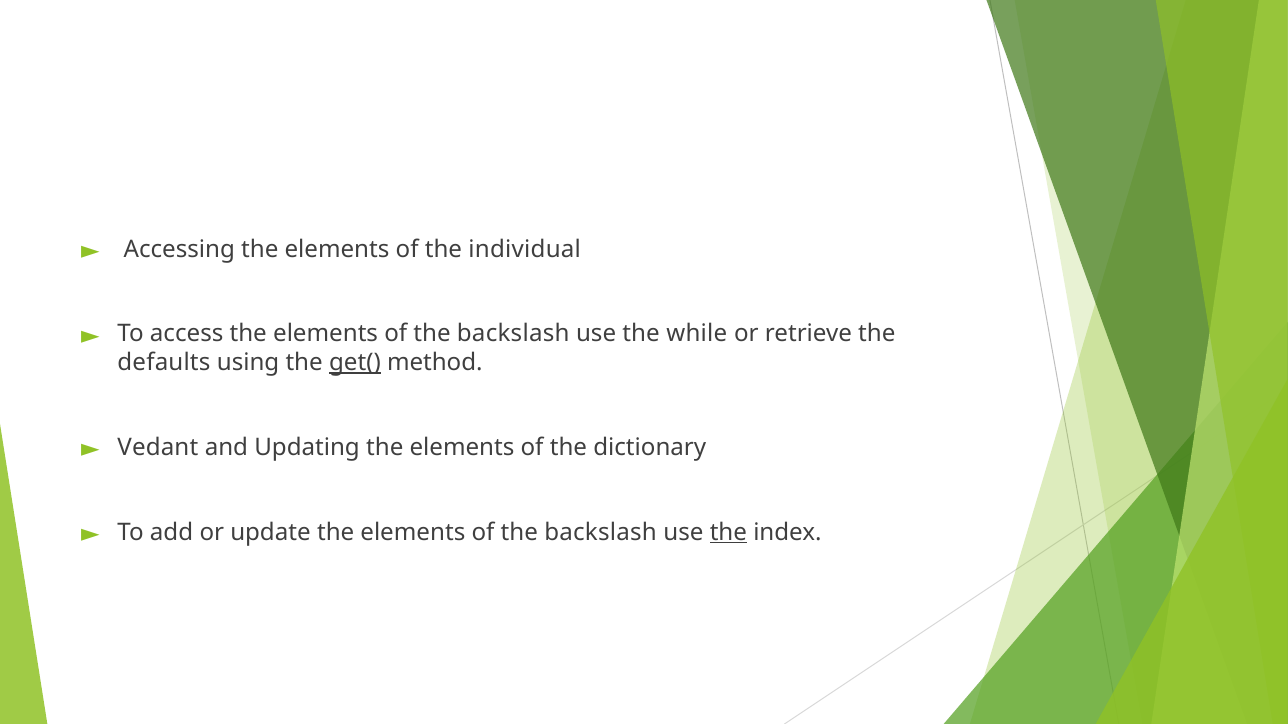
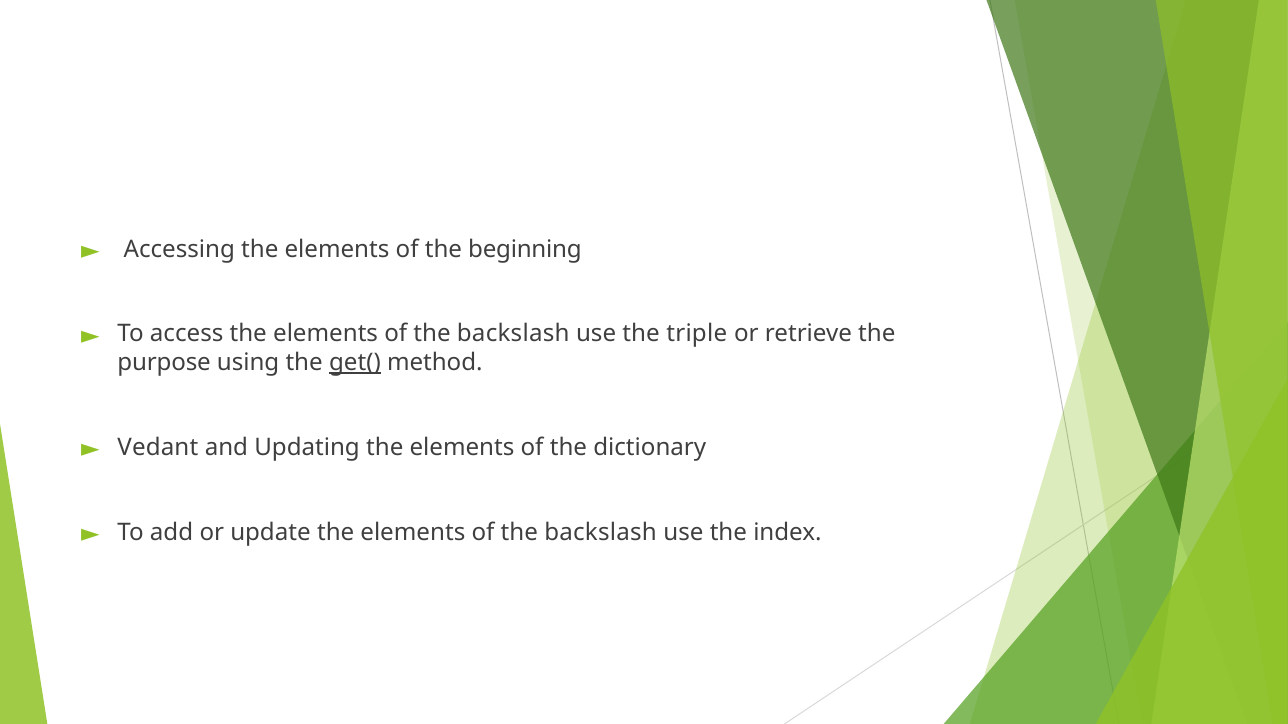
individual: individual -> beginning
while: while -> triple
defaults: defaults -> purpose
the at (728, 533) underline: present -> none
